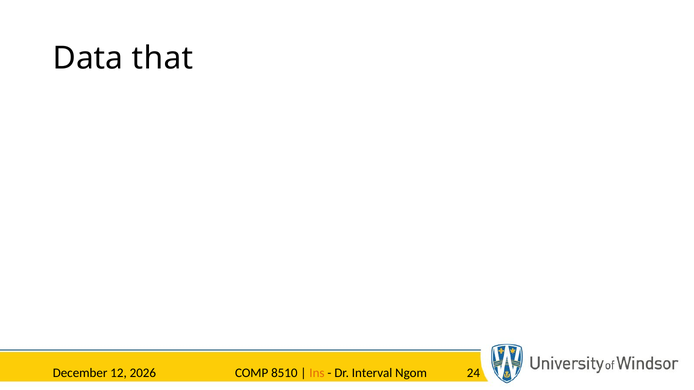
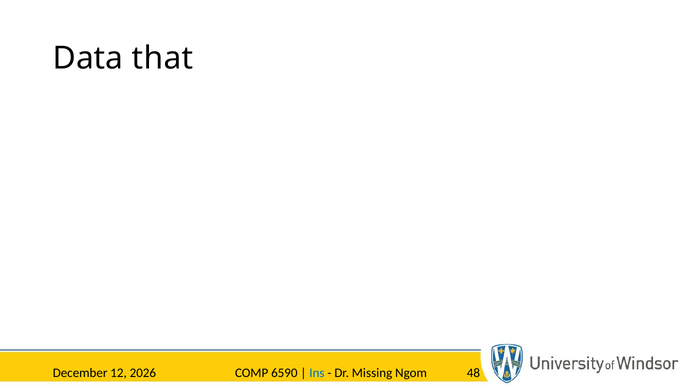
8510: 8510 -> 6590
Ins colour: orange -> blue
Interval: Interval -> Missing
24: 24 -> 48
